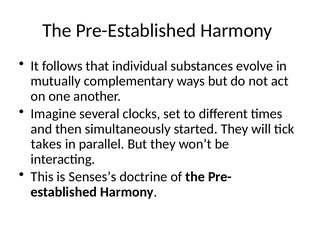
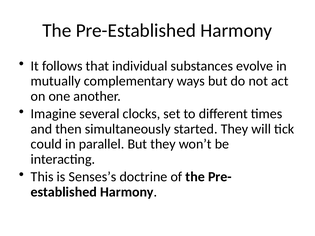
takes: takes -> could
